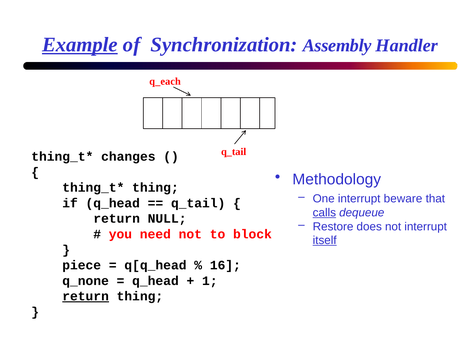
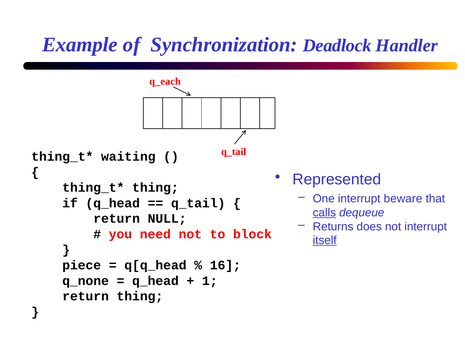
Example underline: present -> none
Assembly: Assembly -> Deadlock
changes: changes -> waiting
Methodology: Methodology -> Represented
Restore: Restore -> Returns
return at (86, 296) underline: present -> none
